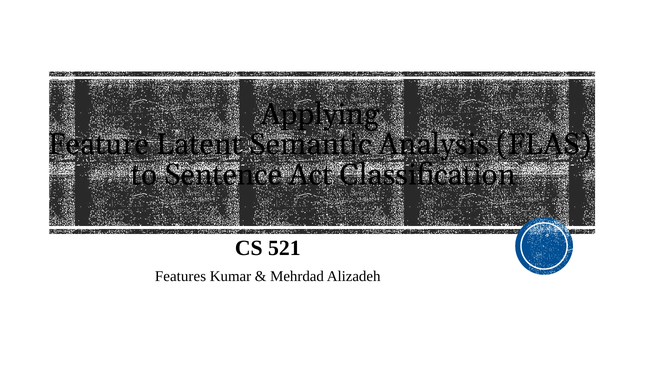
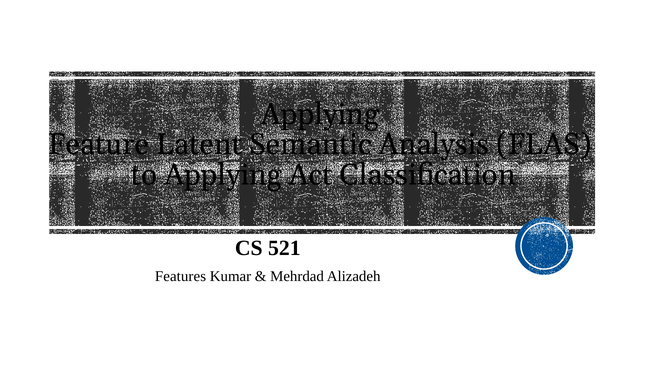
to Sentence: Sentence -> Applying
